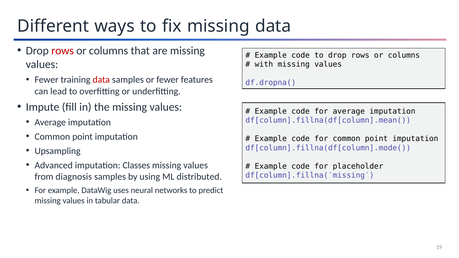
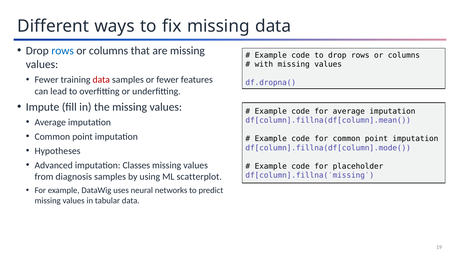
rows at (63, 51) colour: red -> blue
Upsampling: Upsampling -> Hypotheses
distributed: distributed -> scatterplot
